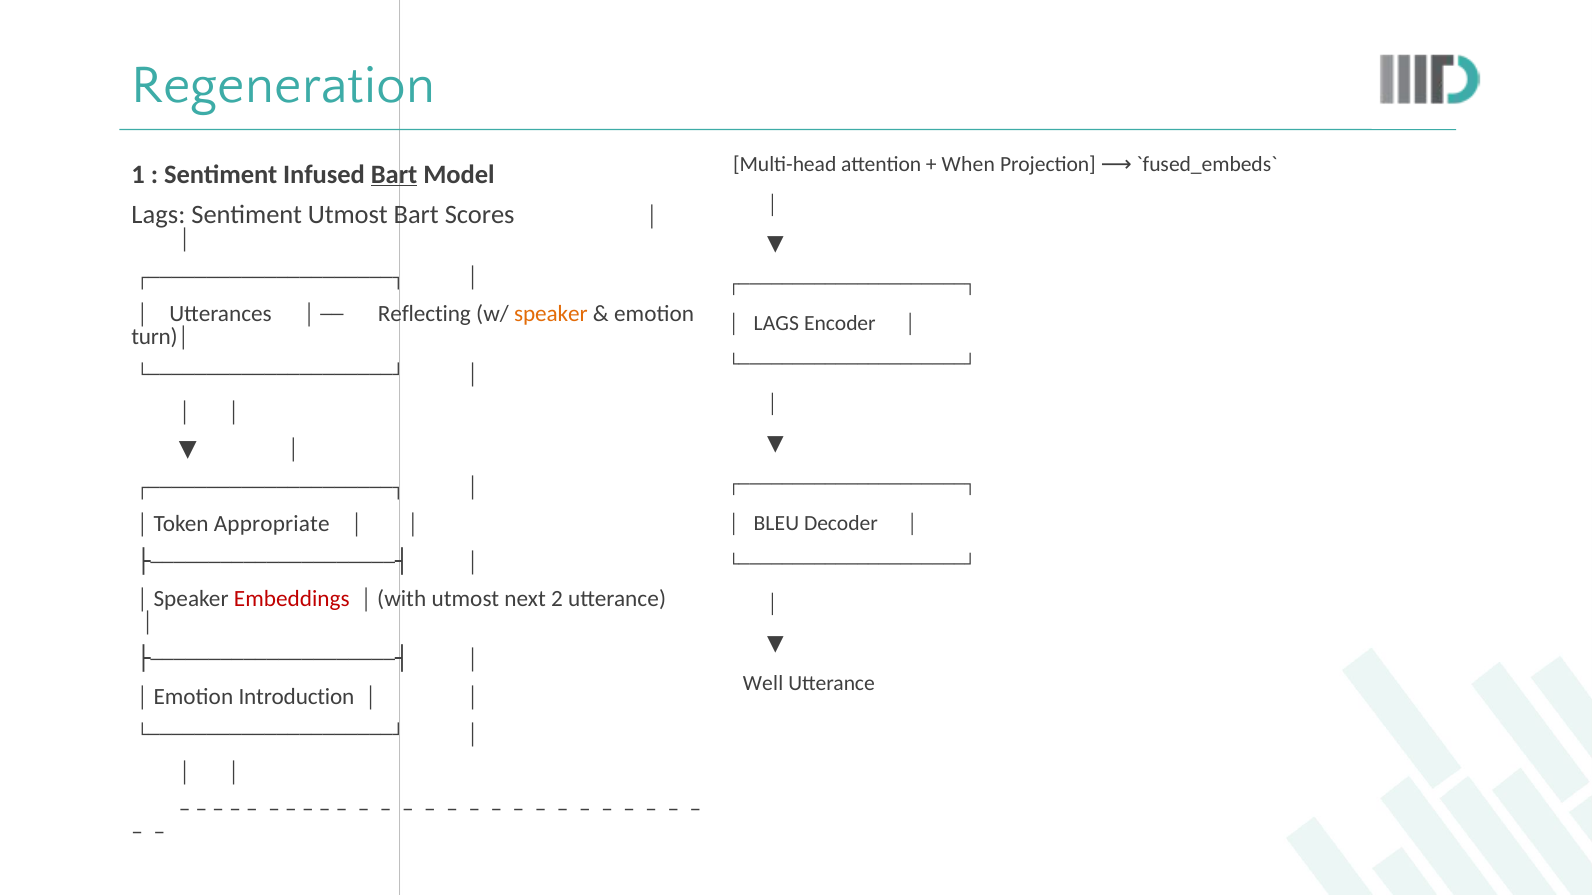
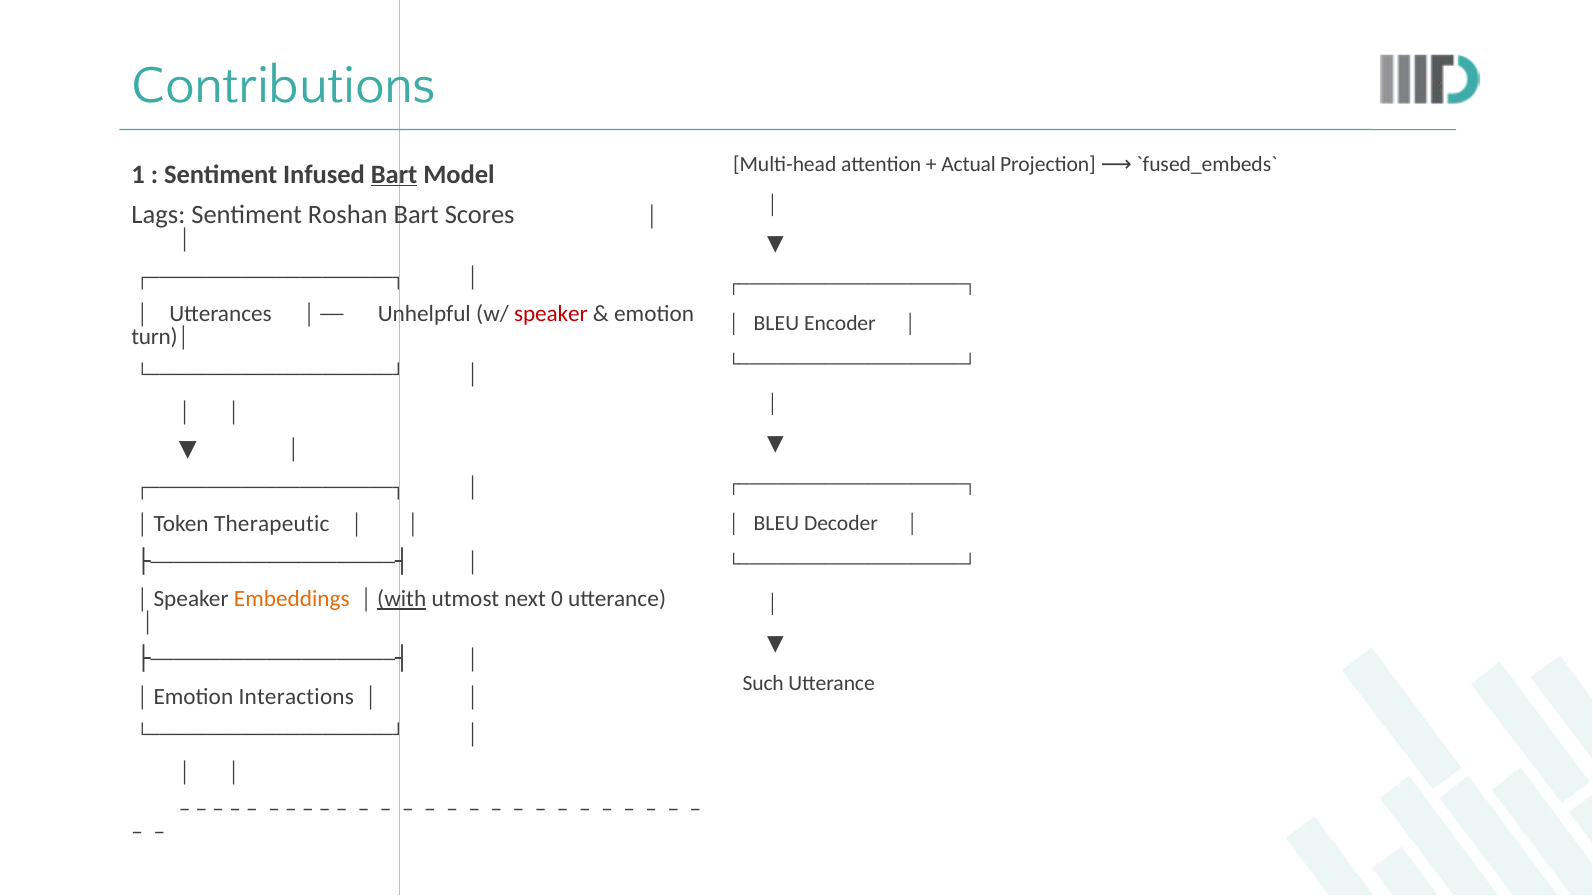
Regeneration: Regeneration -> Contributions
When: When -> Actual
Sentiment Utmost: Utmost -> Roshan
Reflecting: Reflecting -> Unhelpful
speaker at (551, 314) colour: orange -> red
LAGS at (776, 324): LAGS -> BLEU
Appropriate: Appropriate -> Therapeutic
Embeddings colour: red -> orange
with underline: none -> present
2: 2 -> 0
Well: Well -> Such
Introduction: Introduction -> Interactions
